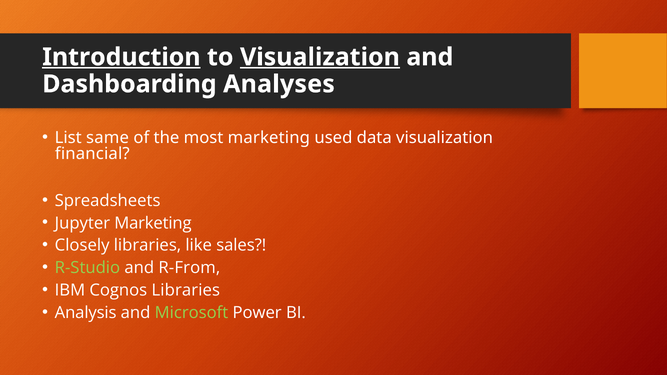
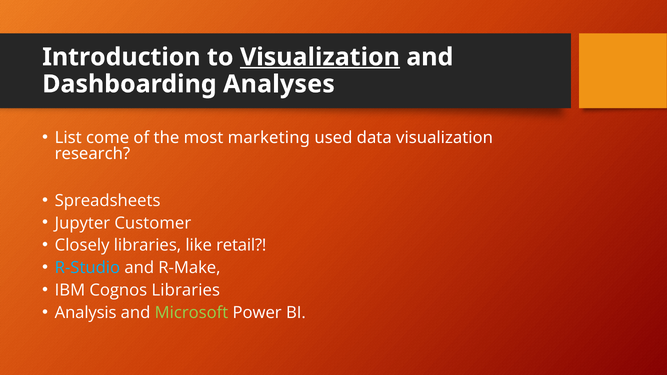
Introduction underline: present -> none
same: same -> come
financial: financial -> research
Jupyter Marketing: Marketing -> Customer
sales: sales -> retail
R-Studio colour: light green -> light blue
R-From: R-From -> R-Make
